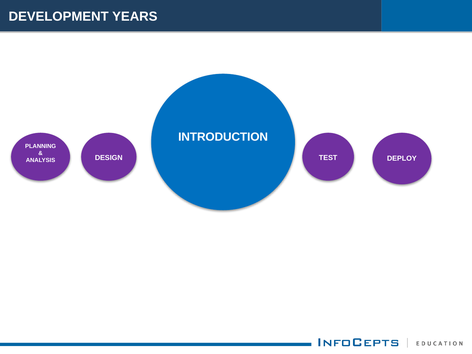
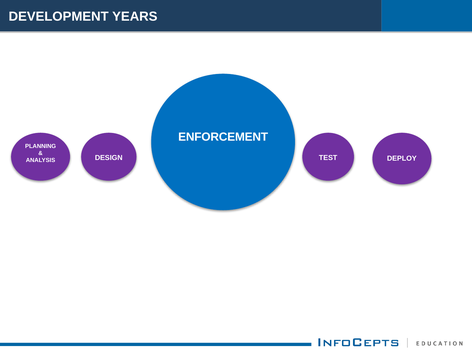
INTRODUCTION: INTRODUCTION -> ENFORCEMENT
